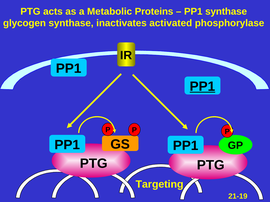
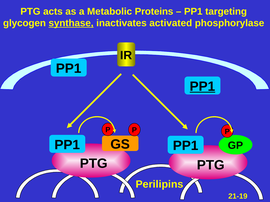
PP1 synthase: synthase -> targeting
synthase at (71, 23) underline: none -> present
Targeting: Targeting -> Perilipins
